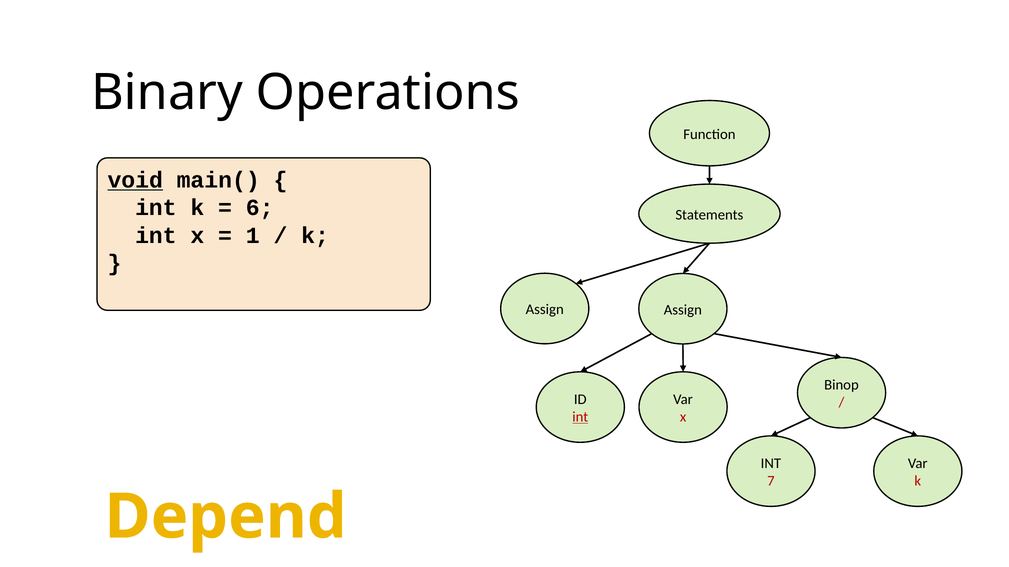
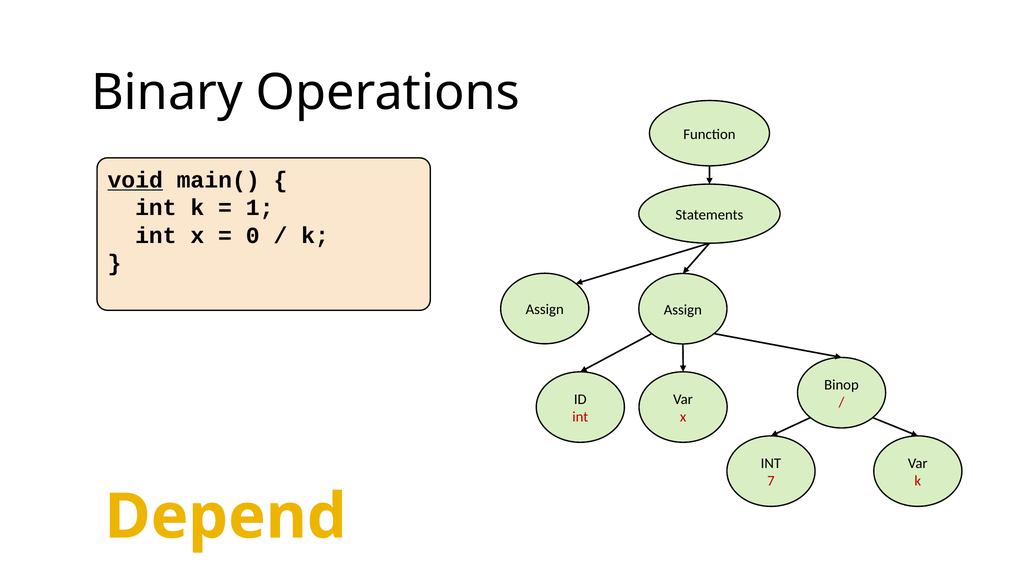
6: 6 -> 1
1: 1 -> 0
int at (580, 417) underline: present -> none
